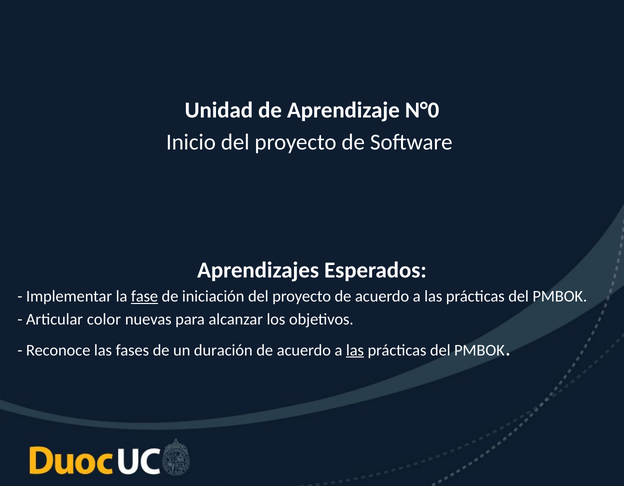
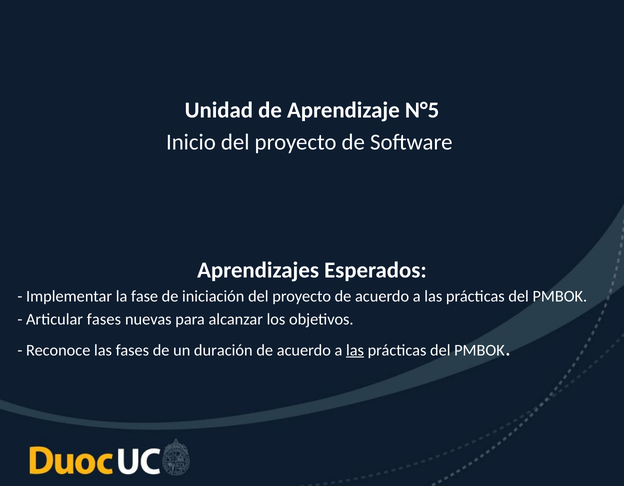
N°0: N°0 -> N°5
fase underline: present -> none
Articular color: color -> fases
